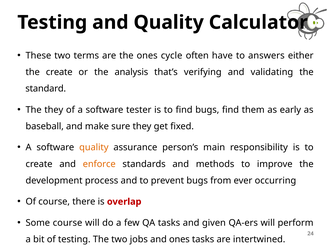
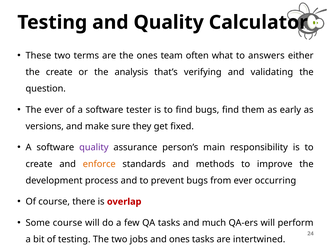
cycle: cycle -> team
have: have -> what
standard: standard -> question
The they: they -> ever
baseball: baseball -> versions
quality at (94, 148) colour: orange -> purple
given: given -> much
